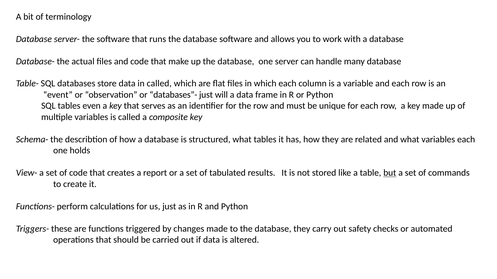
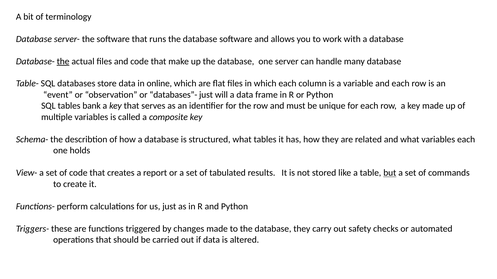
the at (63, 61) underline: none -> present
in called: called -> online
even: even -> bank
